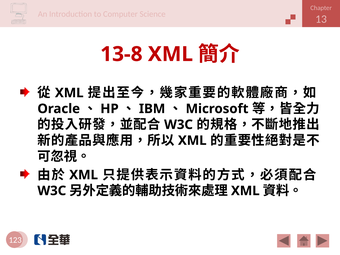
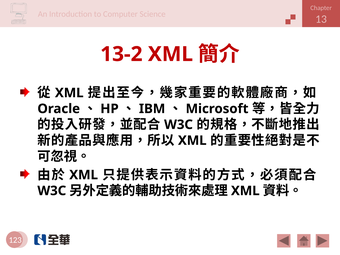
13-8: 13-8 -> 13-2
